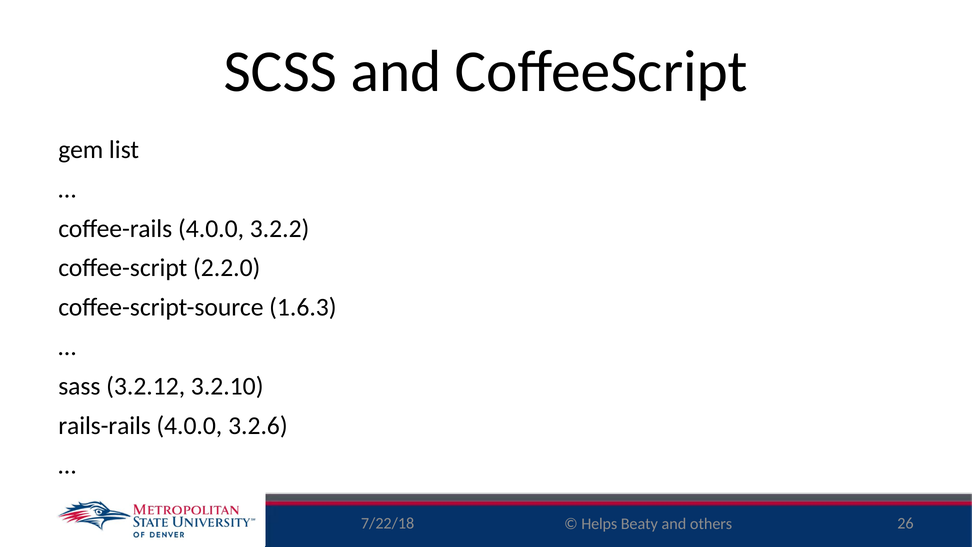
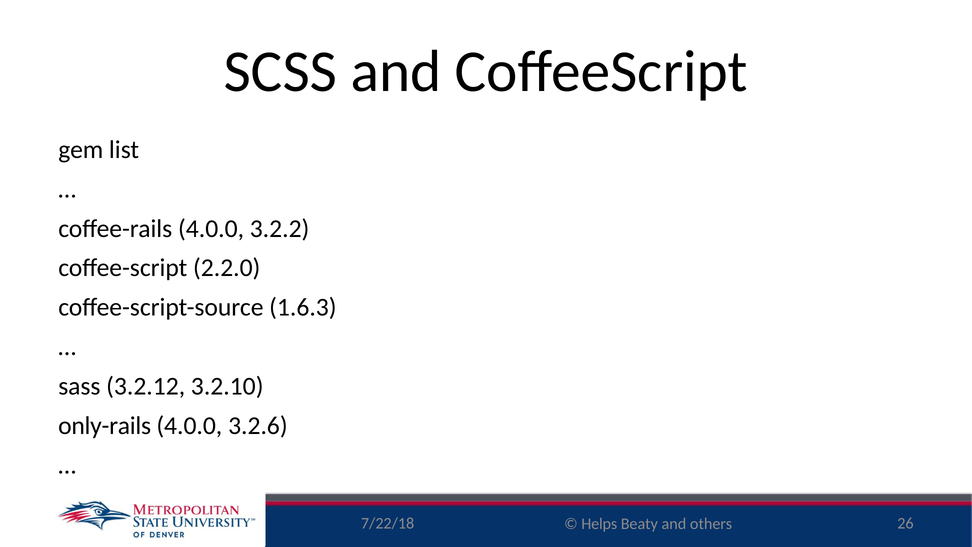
rails-rails: rails-rails -> only-rails
